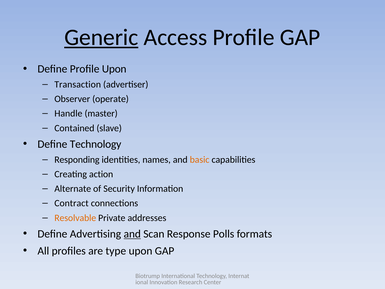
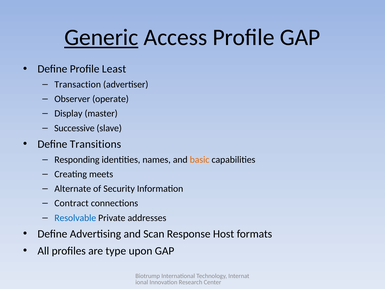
Profile Upon: Upon -> Least
Handle: Handle -> Display
Contained: Contained -> Successive
Define Technology: Technology -> Transitions
action: action -> meets
Resolvable colour: orange -> blue
and at (132, 234) underline: present -> none
Polls: Polls -> Host
